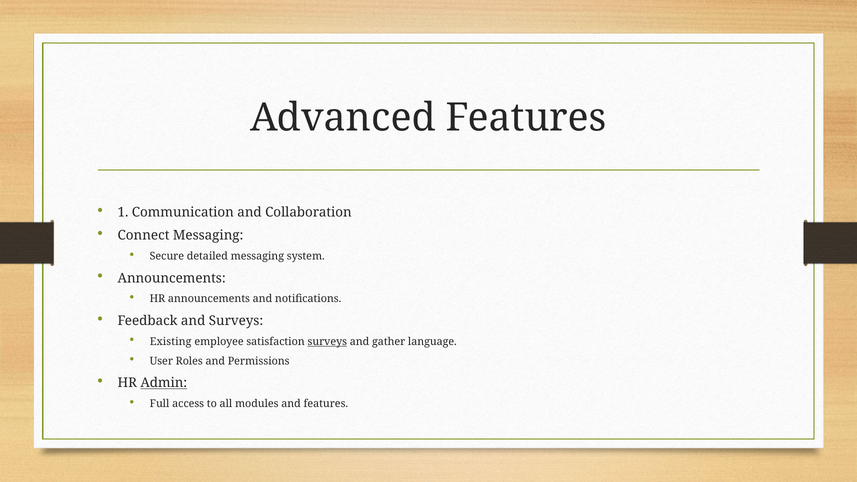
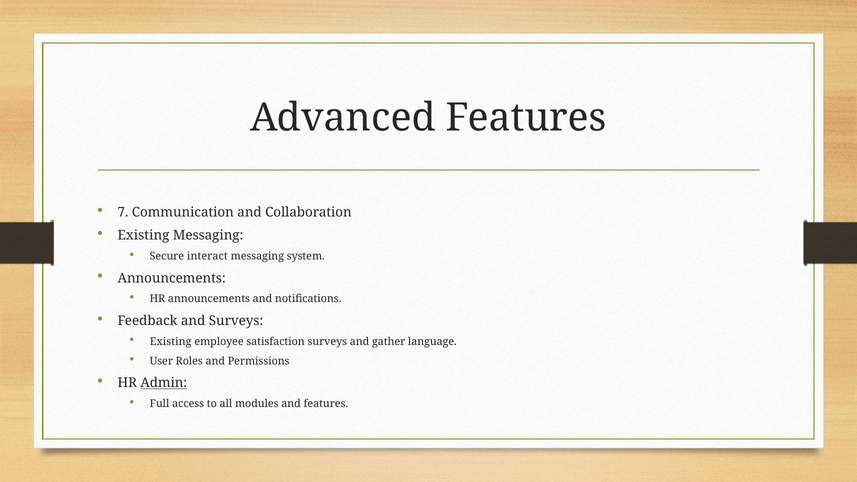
1: 1 -> 7
Connect at (144, 235): Connect -> Existing
detailed: detailed -> interact
surveys at (327, 342) underline: present -> none
